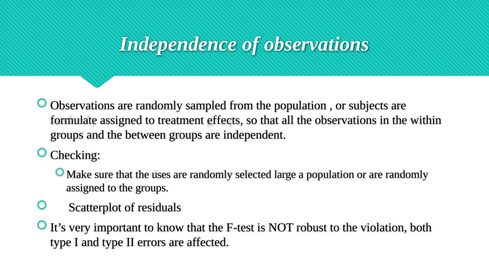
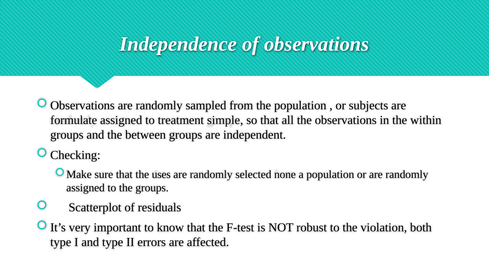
effects: effects -> simple
large: large -> none
